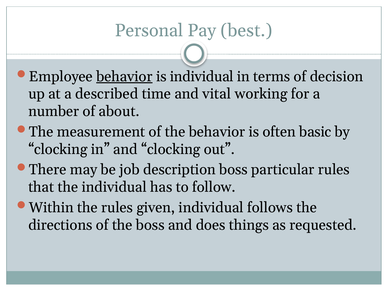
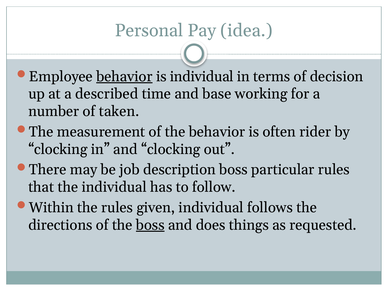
best: best -> idea
vital: vital -> base
about: about -> taken
basic: basic -> rider
boss at (150, 225) underline: none -> present
